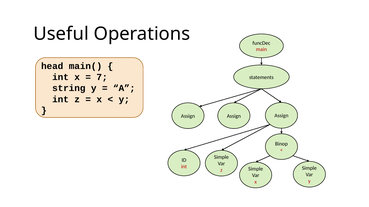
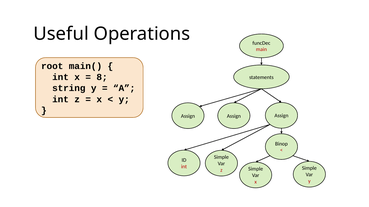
head: head -> root
7: 7 -> 8
